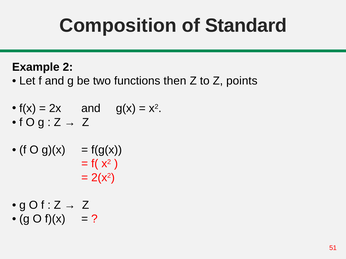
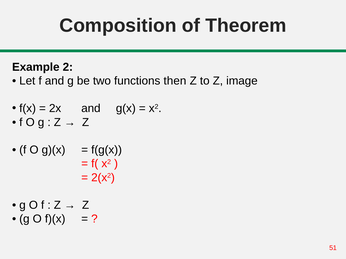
Standard: Standard -> Theorem
points: points -> image
